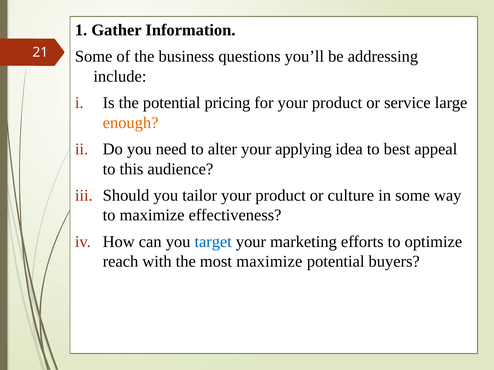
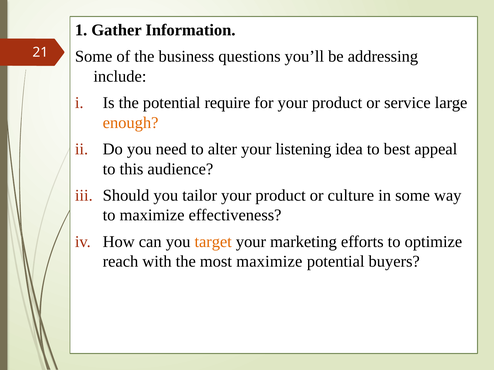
pricing: pricing -> require
applying: applying -> listening
target colour: blue -> orange
